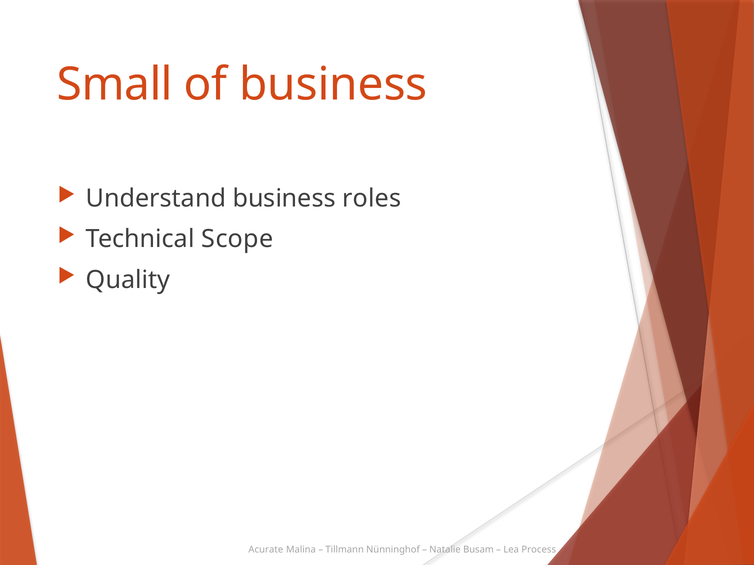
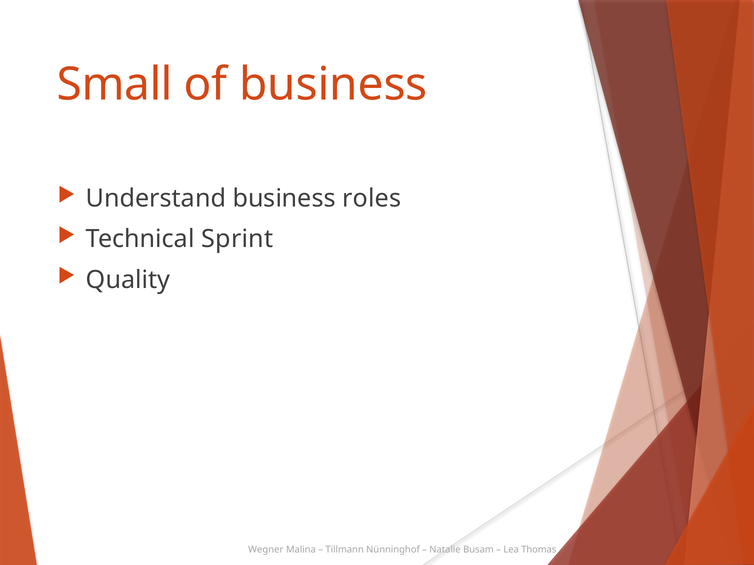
Scope: Scope -> Sprint
Acurate: Acurate -> Wegner
Process: Process -> Thomas
